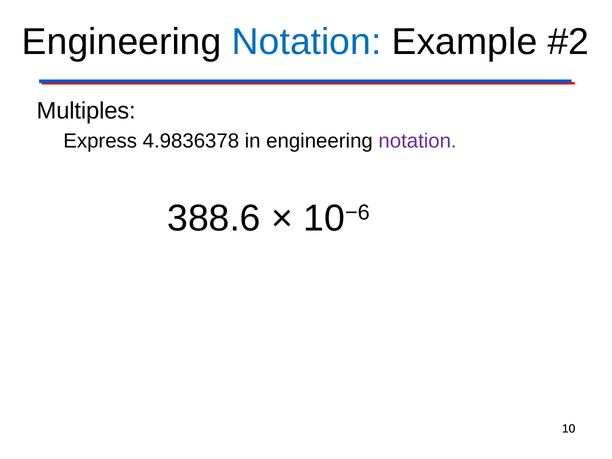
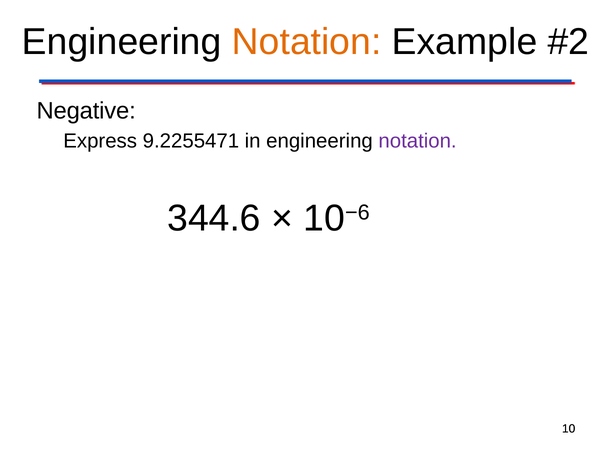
Notation at (307, 42) colour: blue -> orange
Multiples: Multiples -> Negative
4.9836378: 4.9836378 -> 9.2255471
388.6: 388.6 -> 344.6
